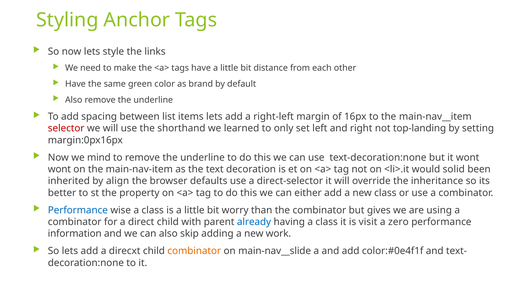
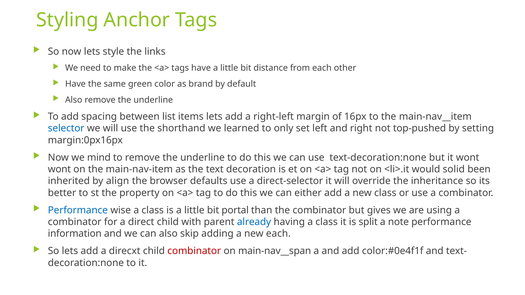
selector colour: red -> blue
top-landing: top-landing -> top-pushed
worry: worry -> portal
visit: visit -> split
zero: zero -> note
new work: work -> each
combinator at (194, 251) colour: orange -> red
main-nav__slide: main-nav__slide -> main-nav__span
